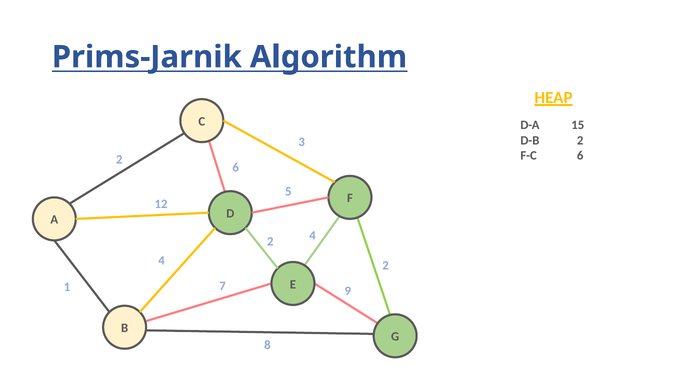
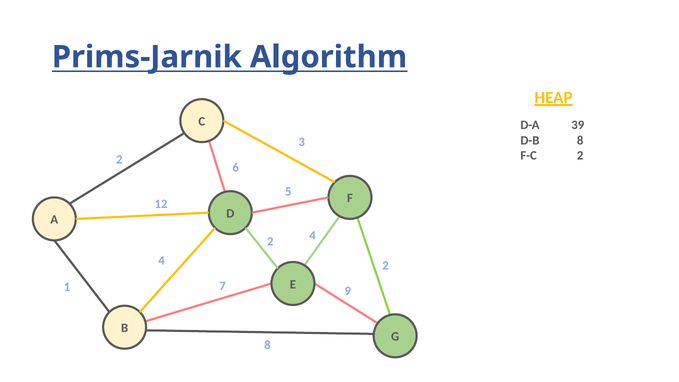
15: 15 -> 39
D-B 2: 2 -> 8
F-C 6: 6 -> 2
